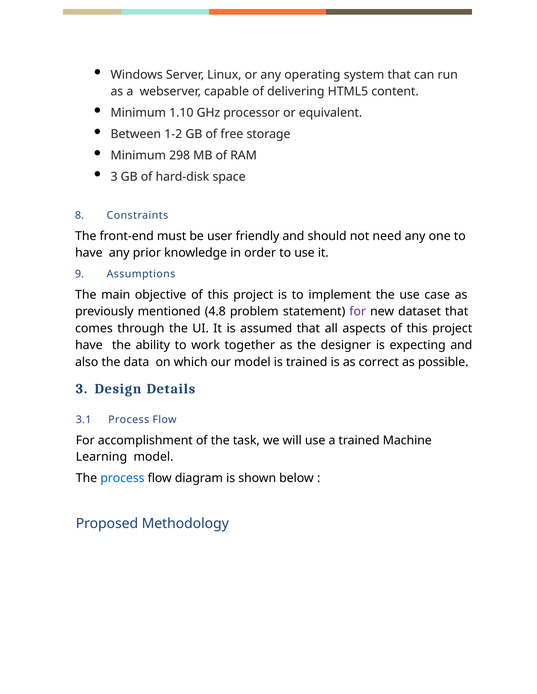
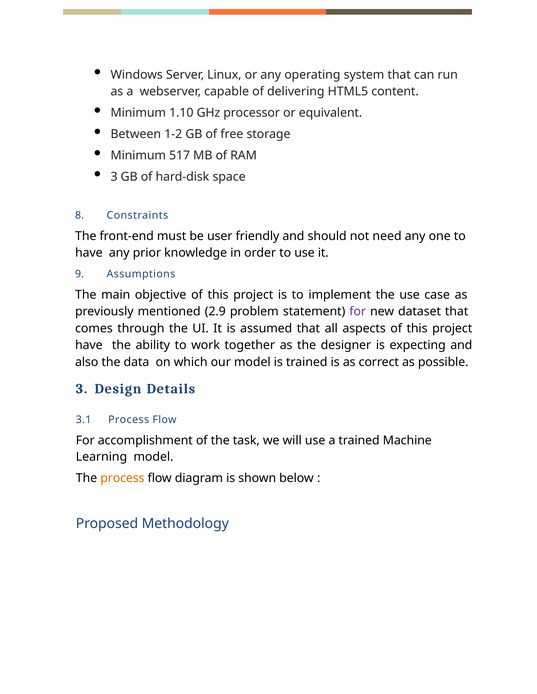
298: 298 -> 517
4.8: 4.8 -> 2.9
process at (122, 479) colour: blue -> orange
